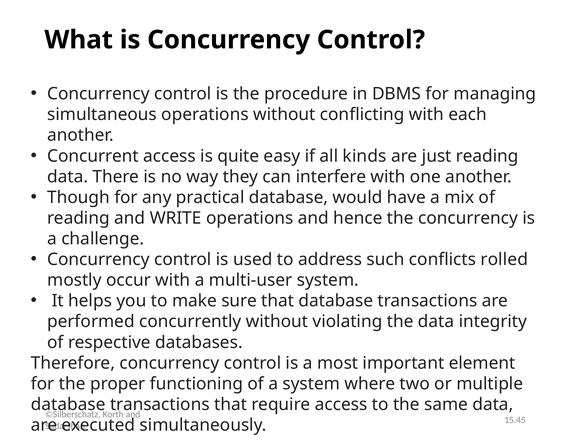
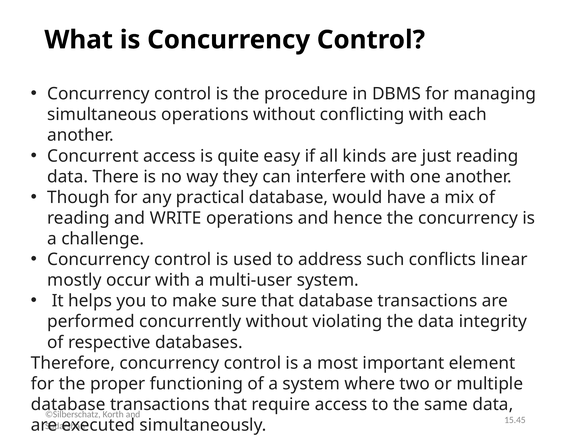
rolled: rolled -> linear
